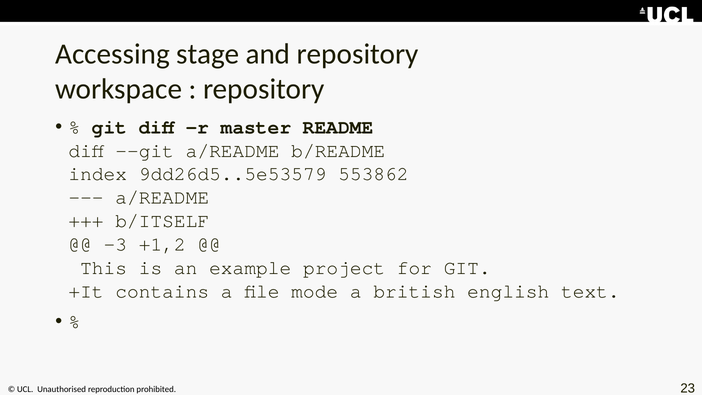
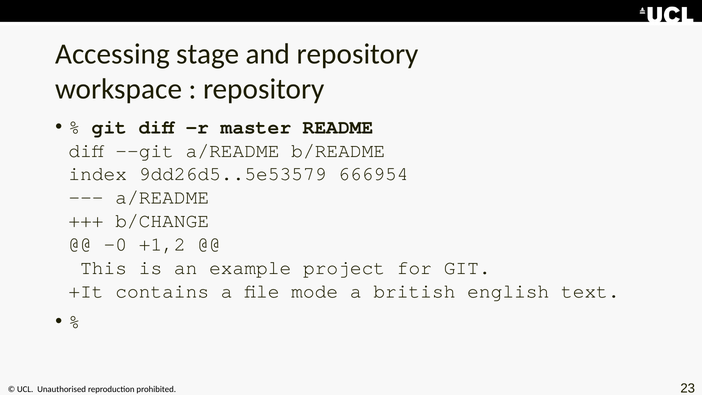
553862: 553862 -> 666954
b/ITSELF: b/ITSELF -> b/CHANGE
-3: -3 -> -0
